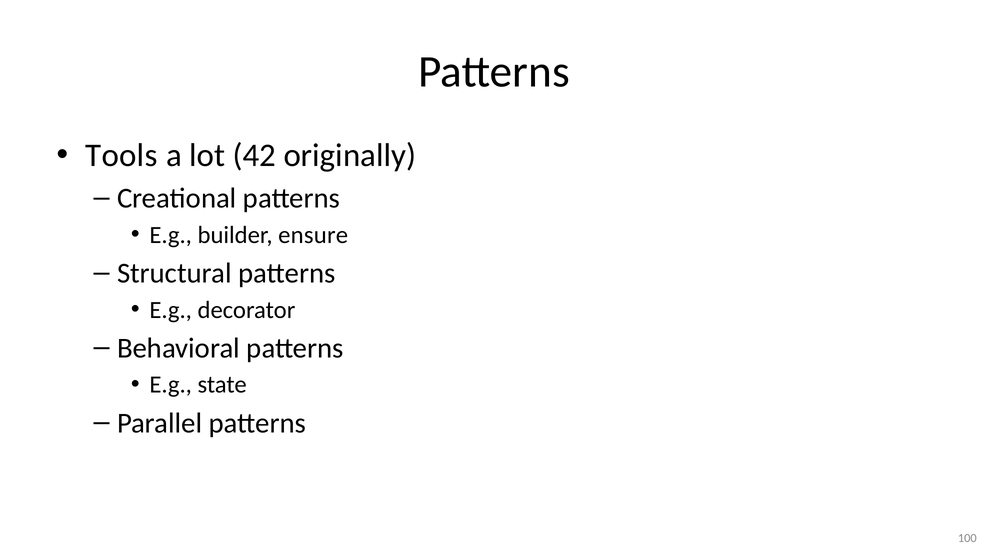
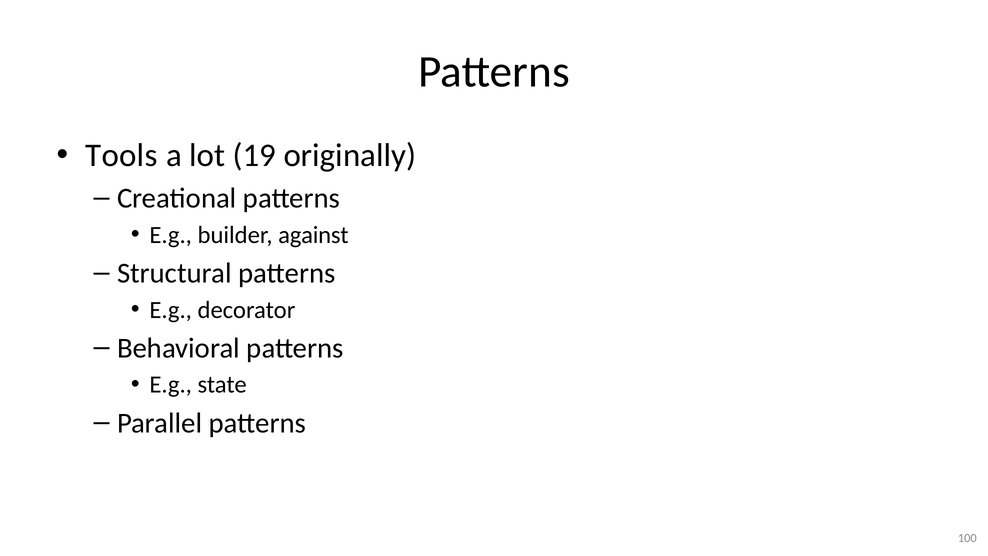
42: 42 -> 19
ensure: ensure -> against
